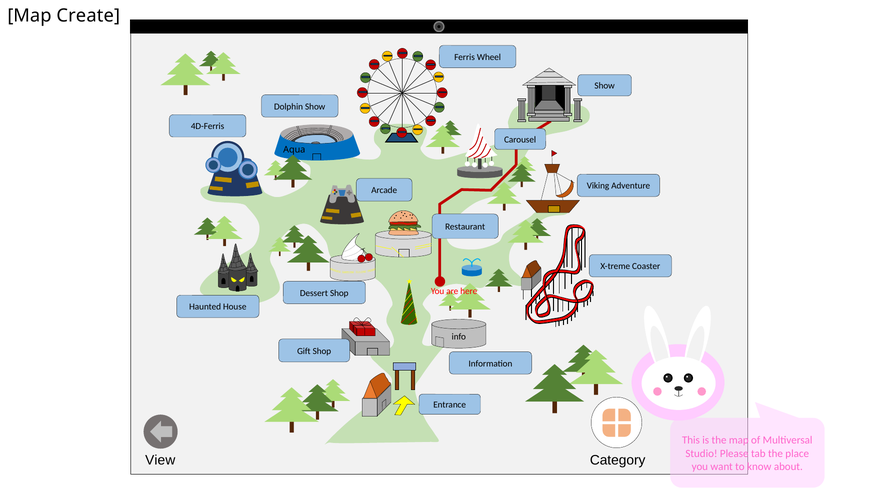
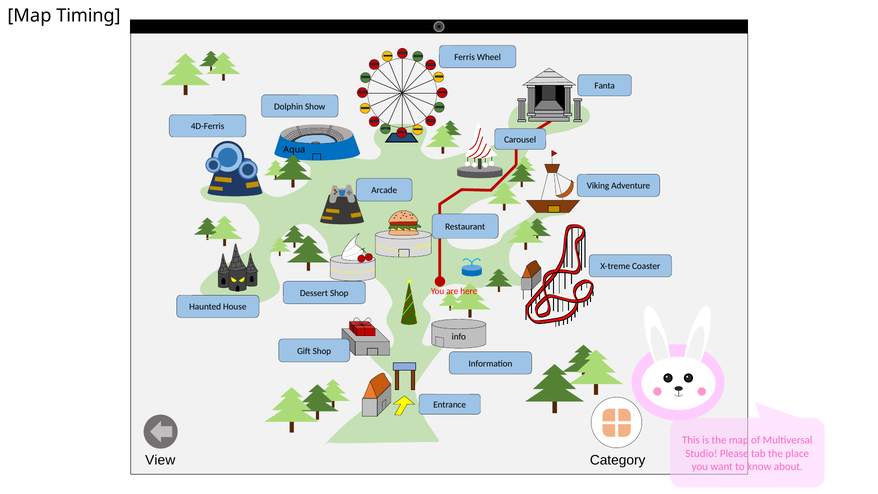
Create: Create -> Timing
Show at (605, 86): Show -> Fanta
